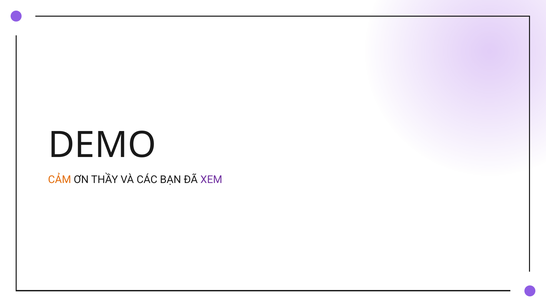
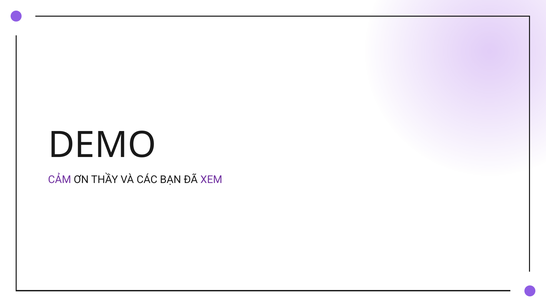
CẢM colour: orange -> purple
